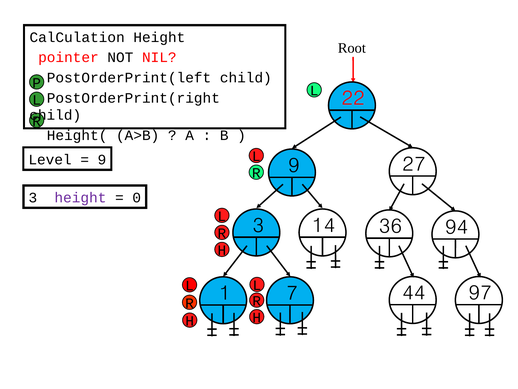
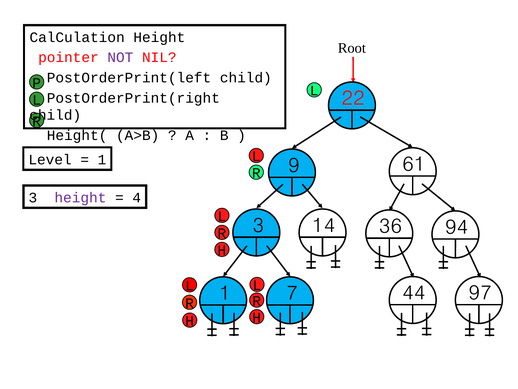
NOT colour: black -> purple
9 at (102, 159): 9 -> 1
27: 27 -> 61
0: 0 -> 4
